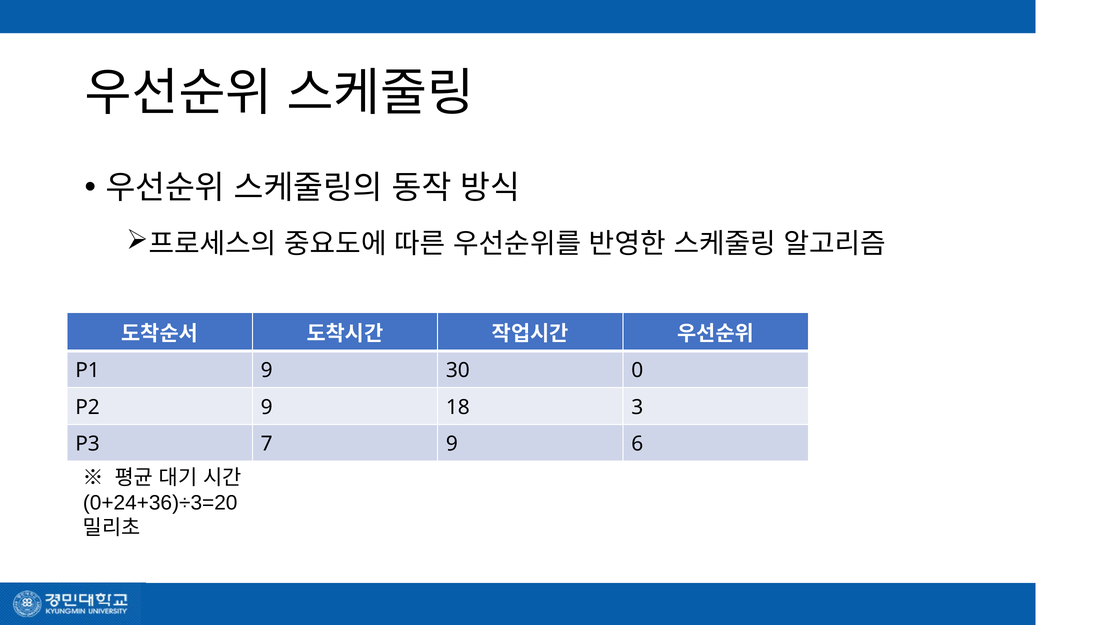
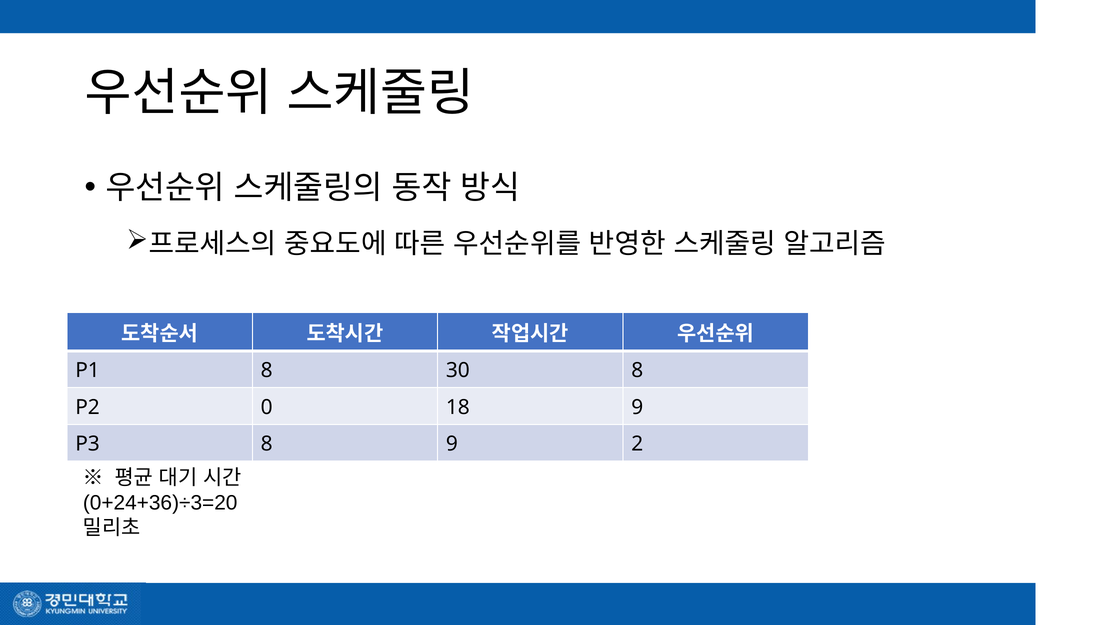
P1 9: 9 -> 8
30 0: 0 -> 8
P2 9: 9 -> 0
18 3: 3 -> 9
P3 7: 7 -> 8
6: 6 -> 2
